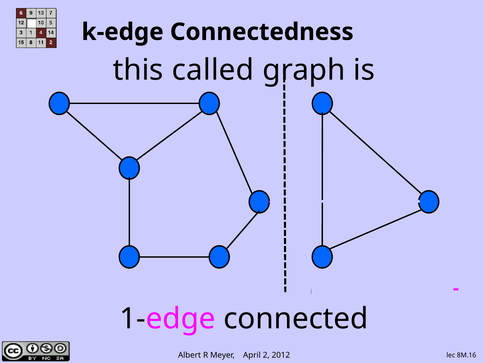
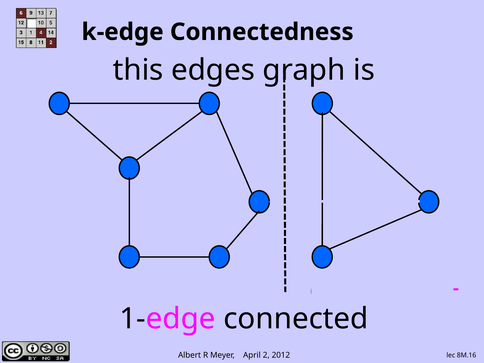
called: called -> edges
